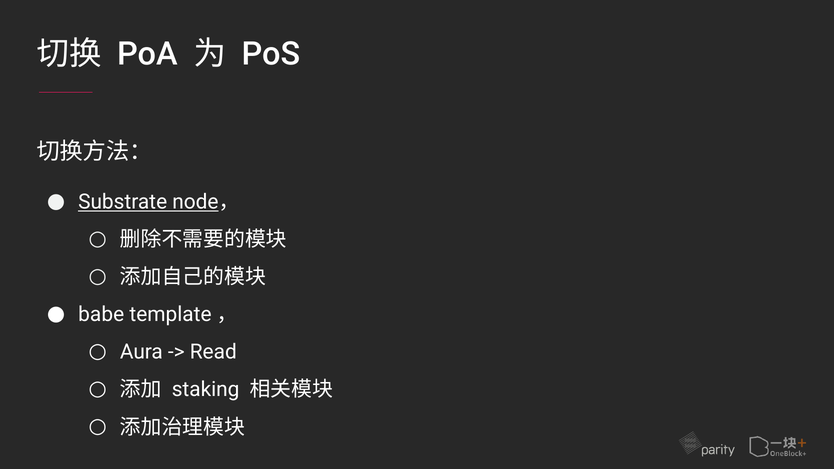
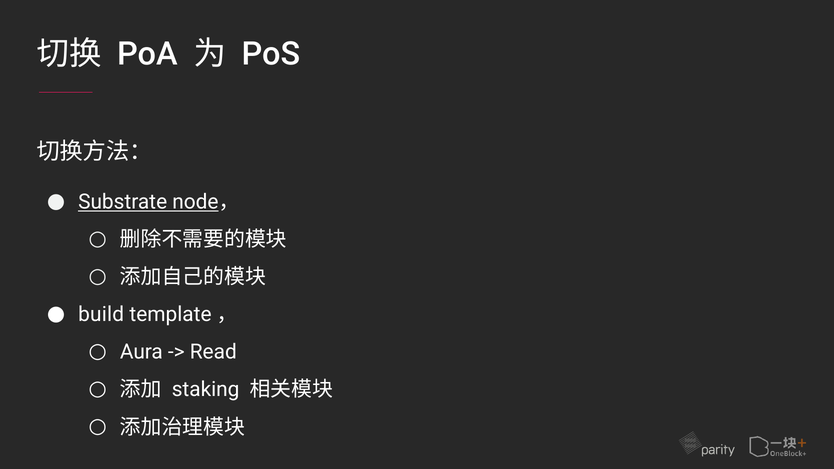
babe: babe -> build
